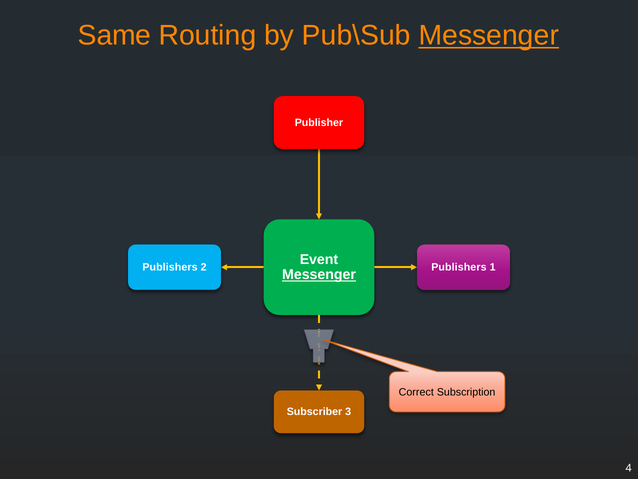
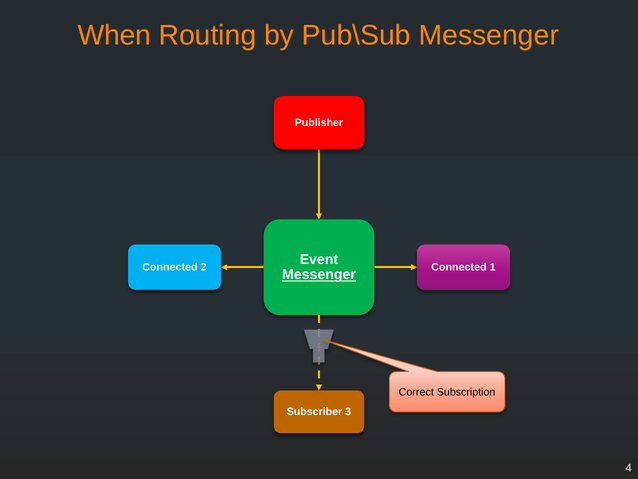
Same: Same -> When
Messenger at (489, 35) underline: present -> none
Publishers at (459, 267): Publishers -> Connected
Publishers at (170, 267): Publishers -> Connected
